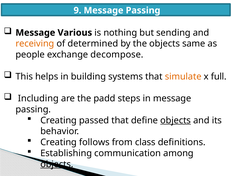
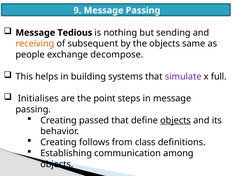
Various: Various -> Tedious
determined: determined -> subsequent
simulate colour: orange -> purple
Including: Including -> Initialises
padd: padd -> point
objects at (57, 164) underline: present -> none
